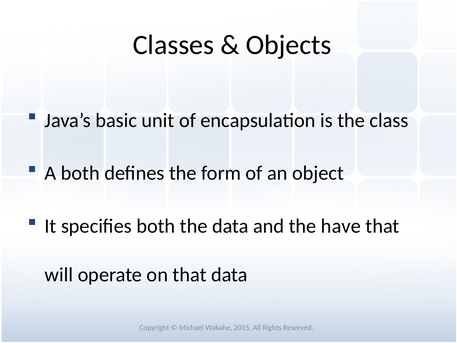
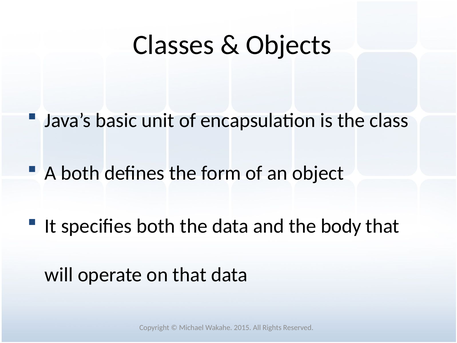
have: have -> body
